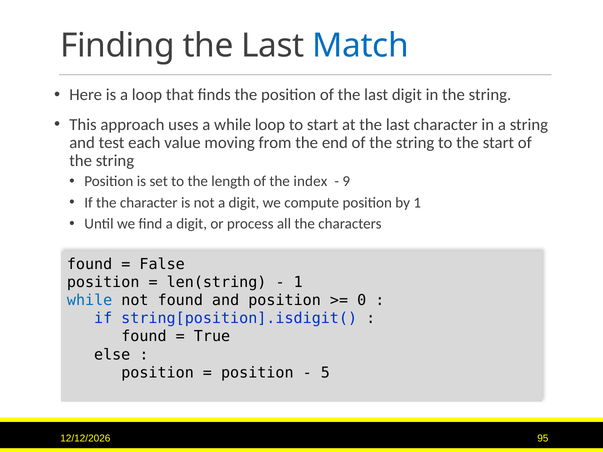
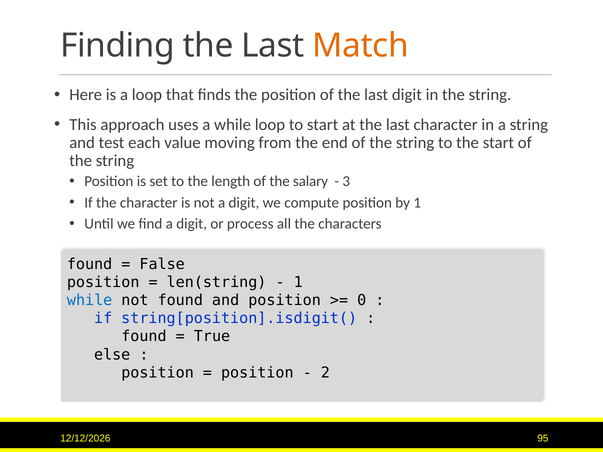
Match colour: blue -> orange
index: index -> salary
9: 9 -> 3
5: 5 -> 2
